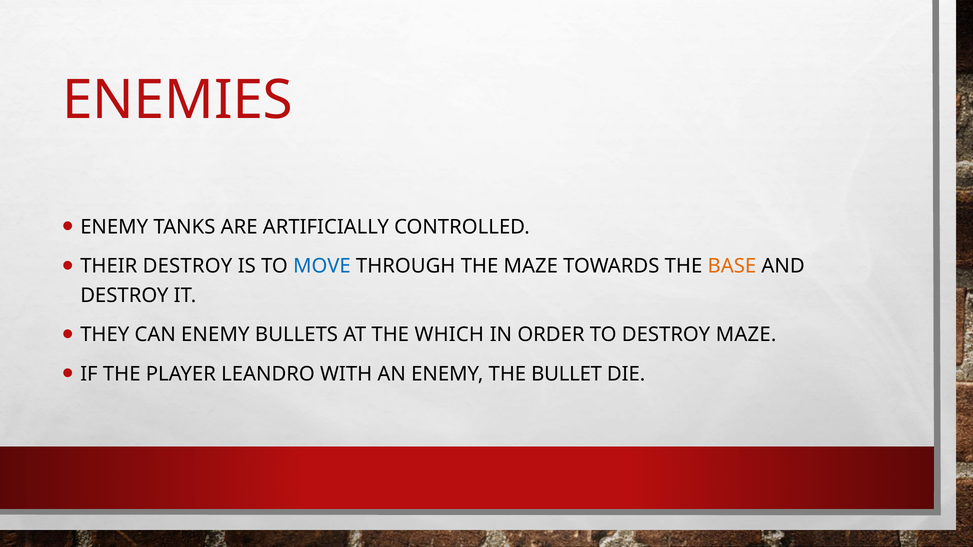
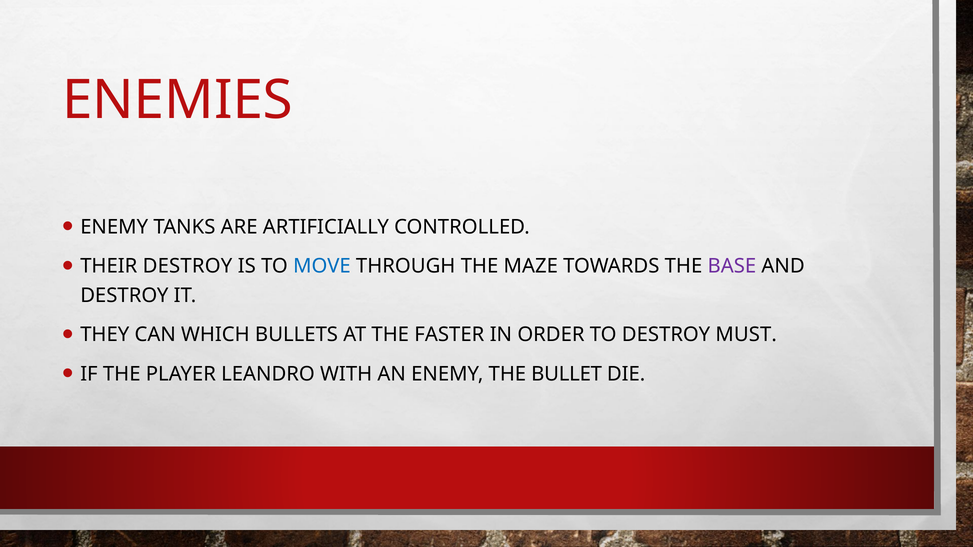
BASE colour: orange -> purple
CAN ENEMY: ENEMY -> WHICH
WHICH: WHICH -> FASTER
DESTROY MAZE: MAZE -> MUST
